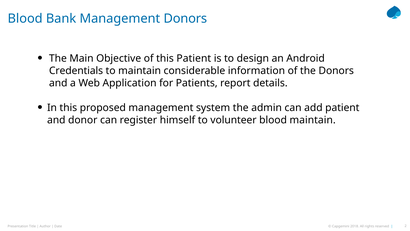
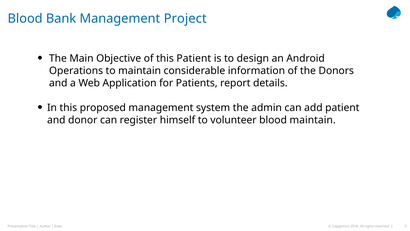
Management Donors: Donors -> Project
Credentials: Credentials -> Operations
